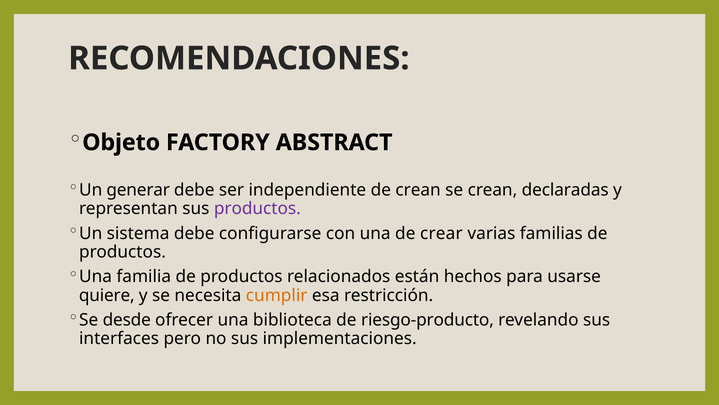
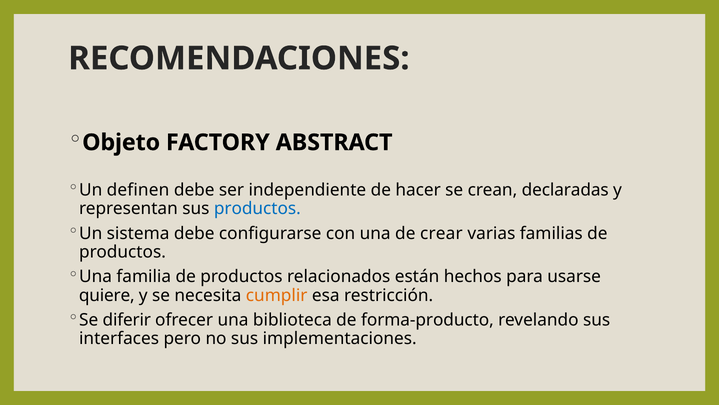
generar: generar -> definen
de crean: crean -> hacer
productos at (257, 208) colour: purple -> blue
desde: desde -> diferir
riesgo-producto: riesgo-producto -> forma-producto
